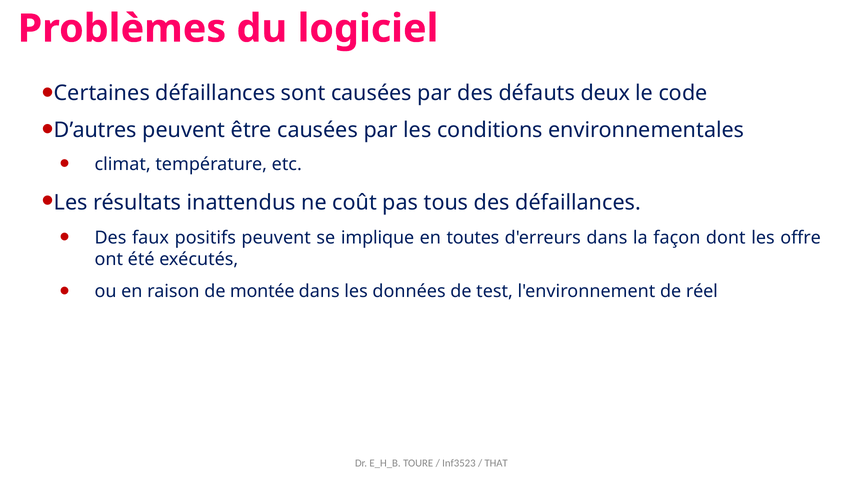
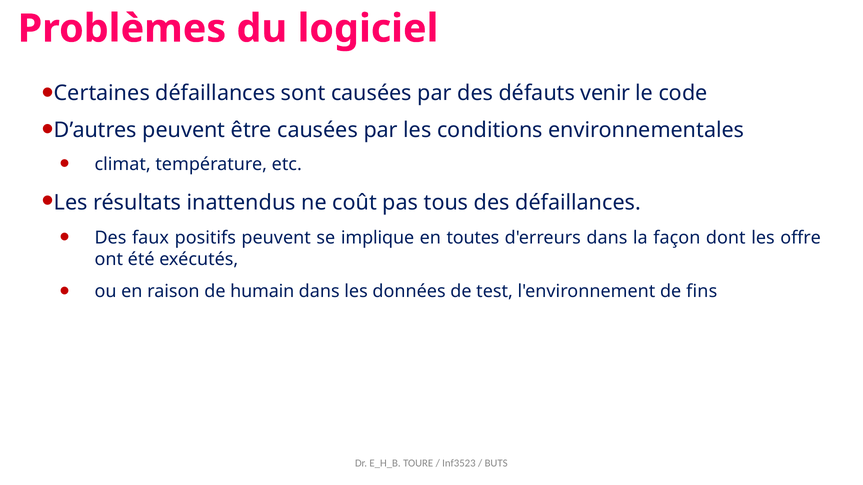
deux: deux -> venir
montée: montée -> humain
réel: réel -> fins
THAT: THAT -> BUTS
